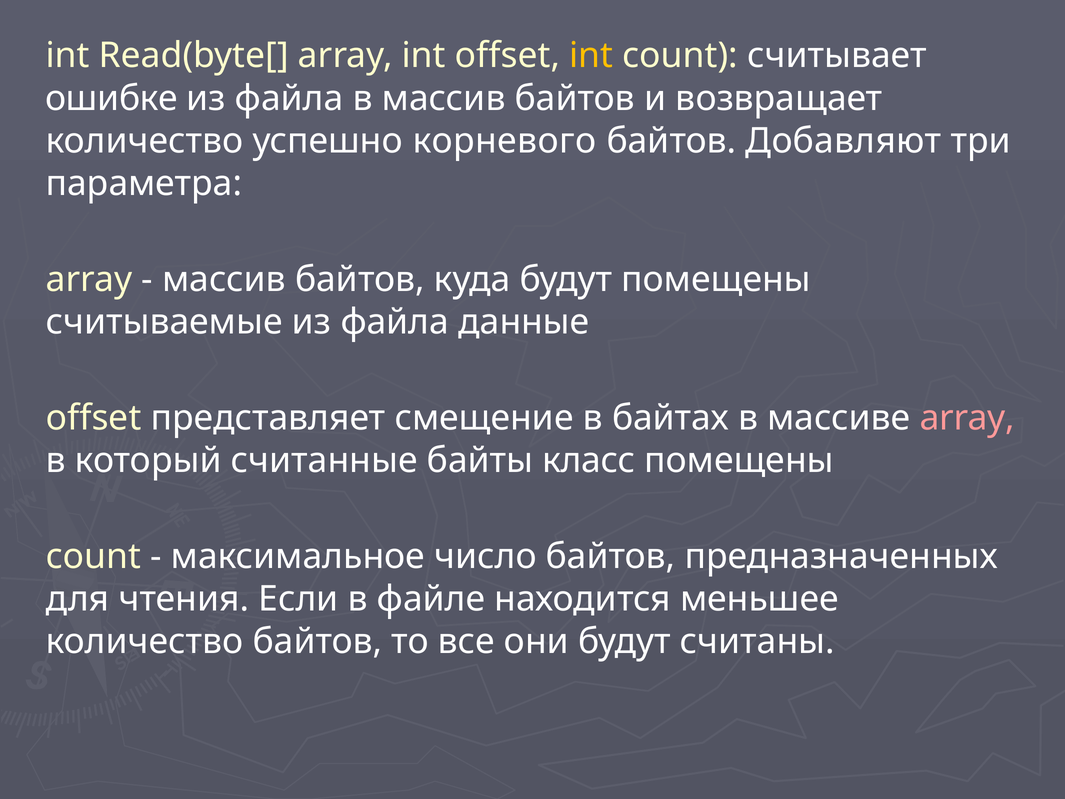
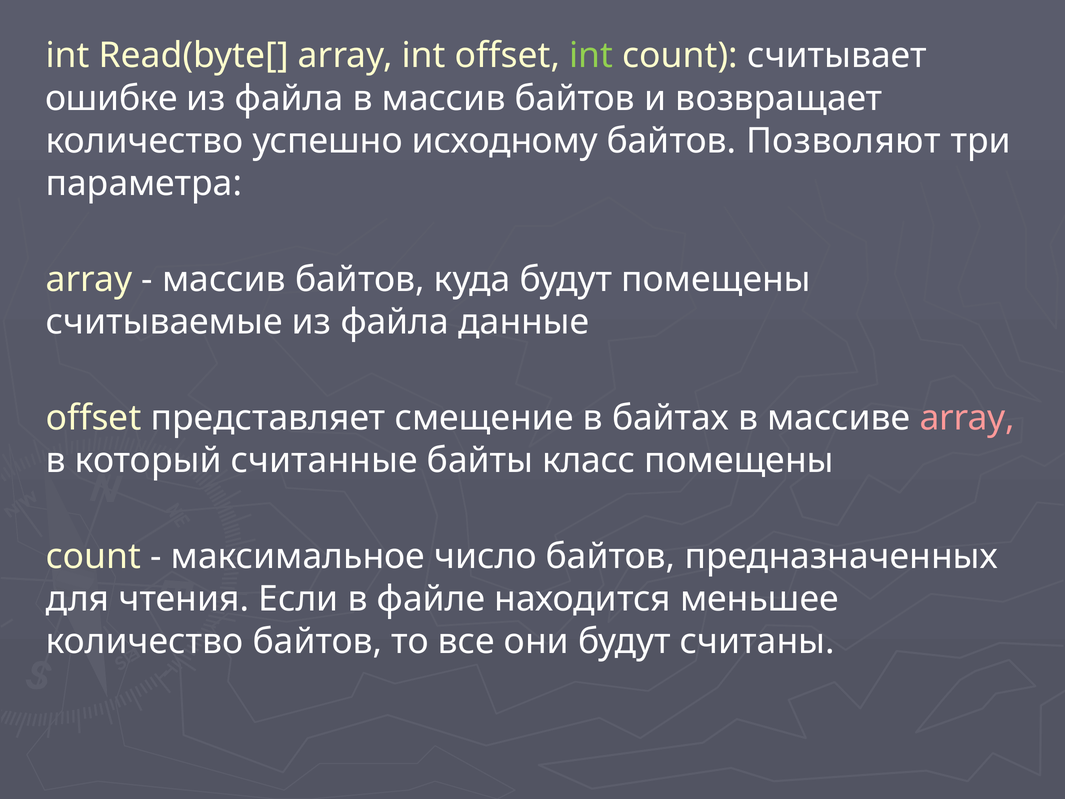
int at (591, 56) colour: yellow -> light green
корневого: корневого -> исходному
Добавляют: Добавляют -> Позволяют
